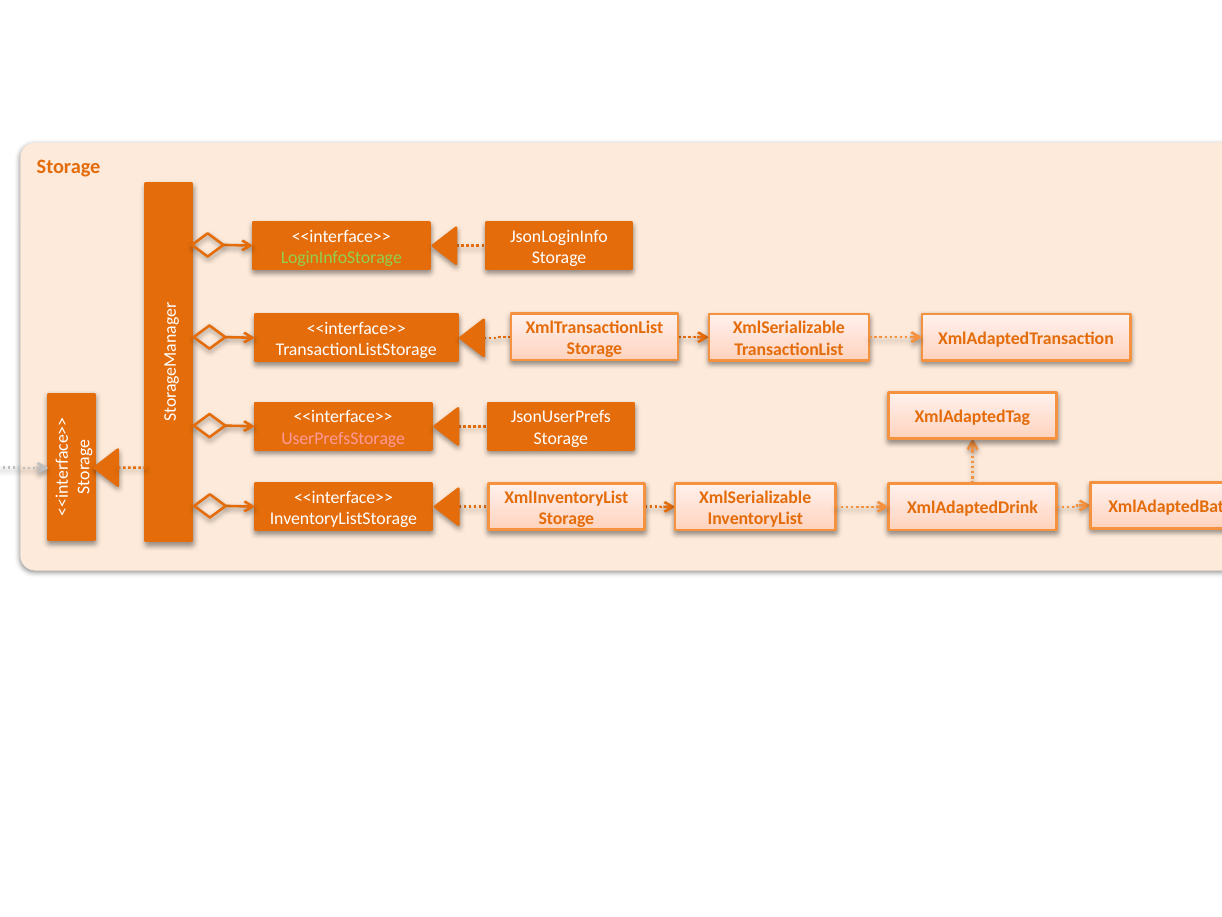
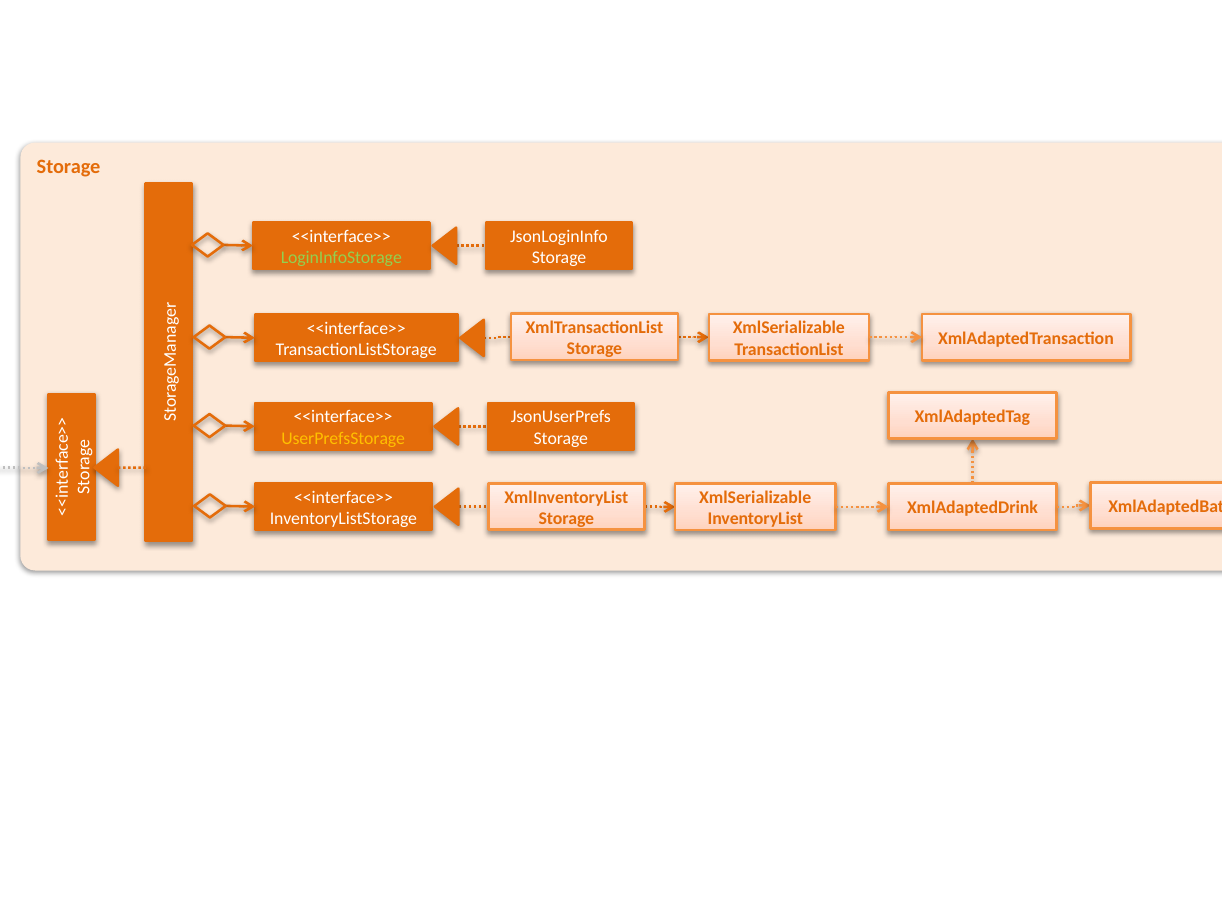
UserPrefsStorage colour: pink -> yellow
